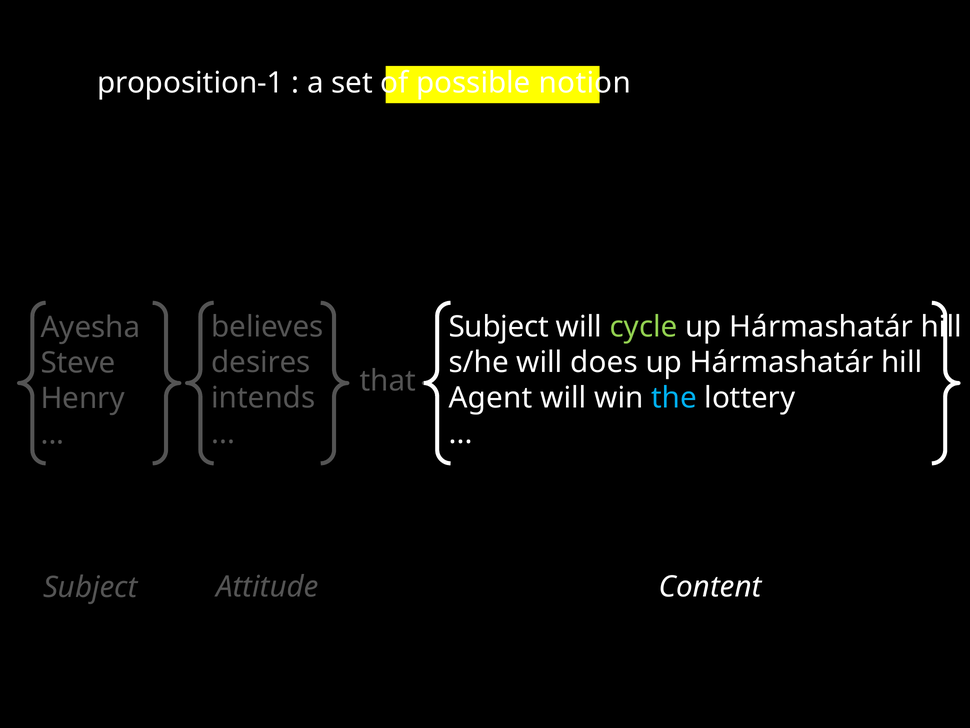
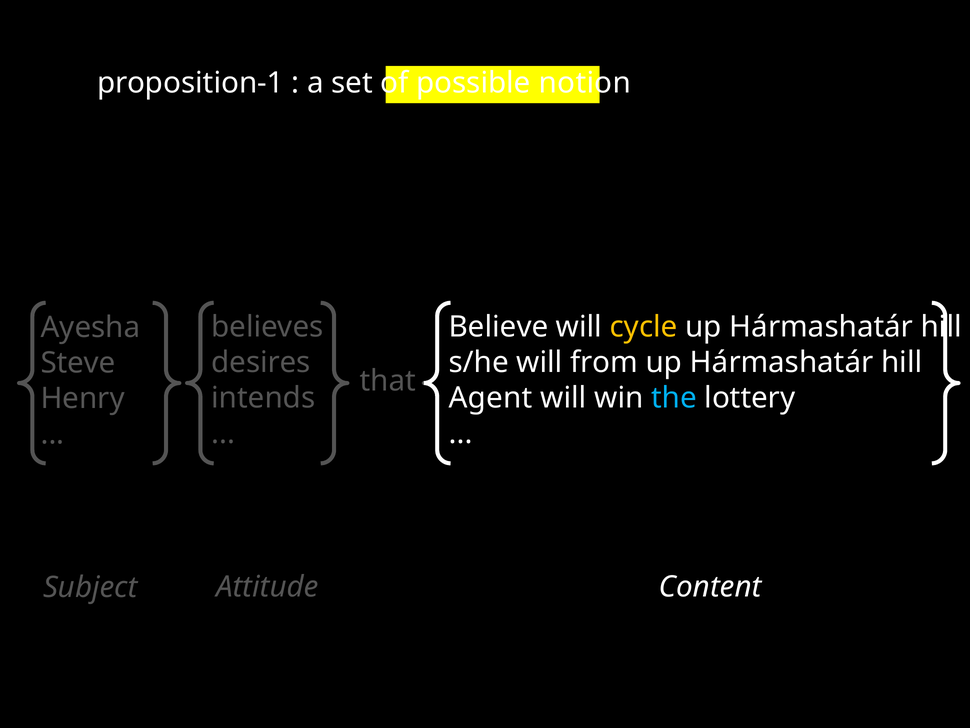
Subject at (499, 327): Subject -> Believe
cycle colour: light green -> yellow
does: does -> from
